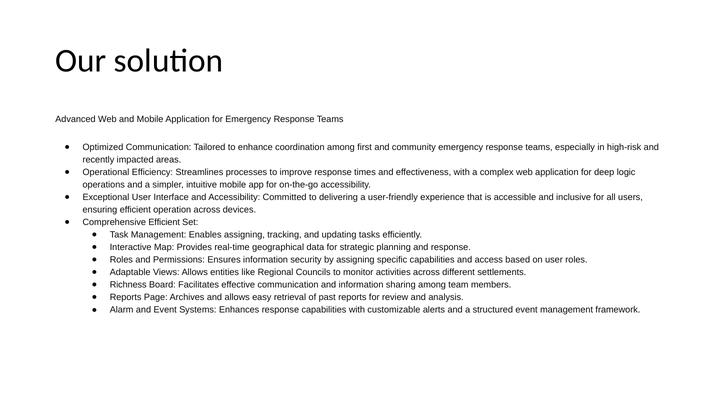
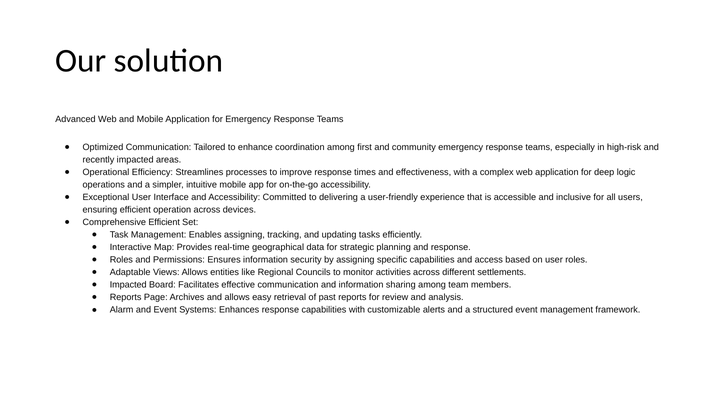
Richness at (128, 285): Richness -> Impacted
